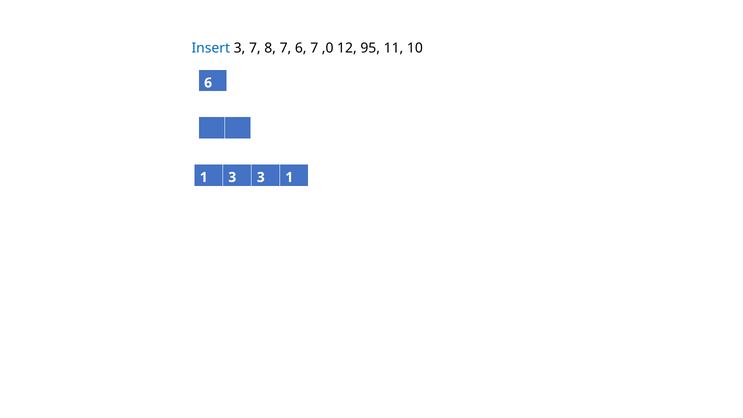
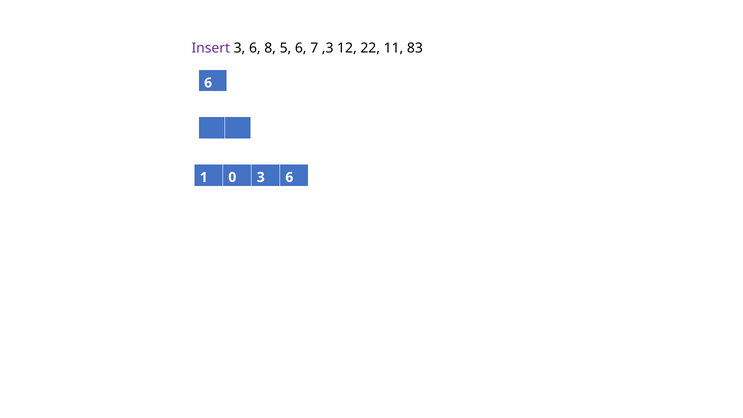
Insert colour: blue -> purple
7 at (255, 48): 7 -> 6
8 7: 7 -> 5
,0: ,0 -> ,3
95: 95 -> 22
10: 10 -> 83
1 3: 3 -> 0
1 at (289, 177): 1 -> 6
